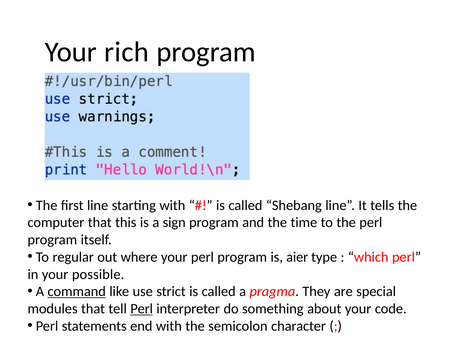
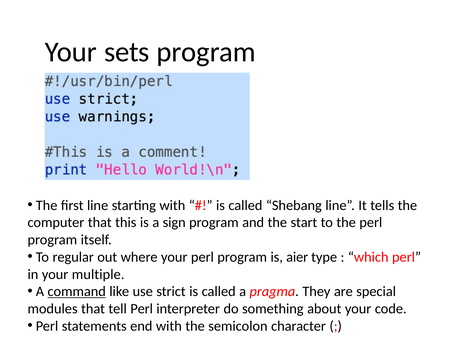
rich: rich -> sets
time: time -> start
possible: possible -> multiple
Perl at (142, 308) underline: present -> none
